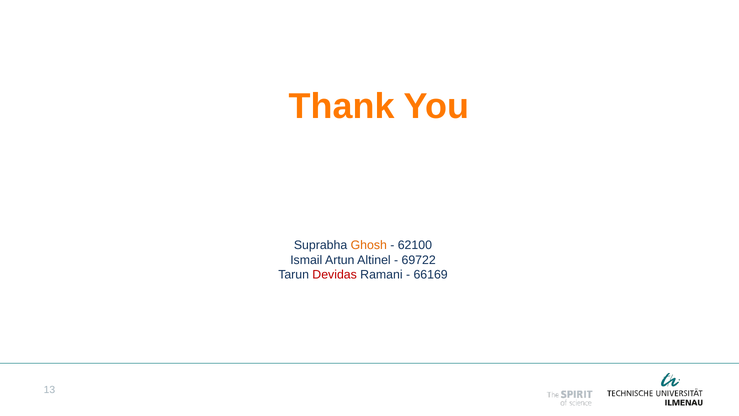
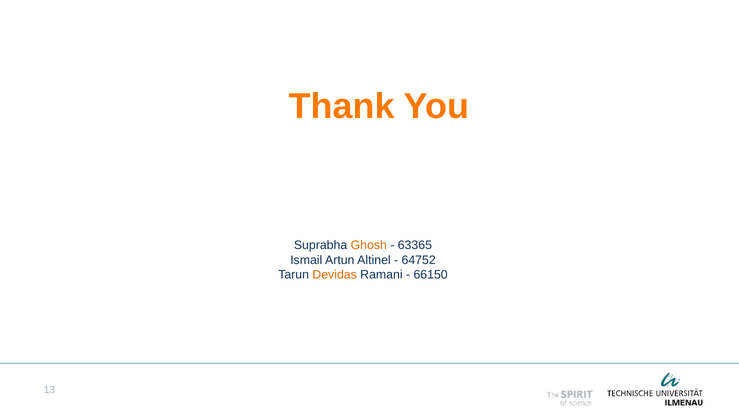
62100: 62100 -> 63365
69722: 69722 -> 64752
Devidas colour: red -> orange
66169: 66169 -> 66150
